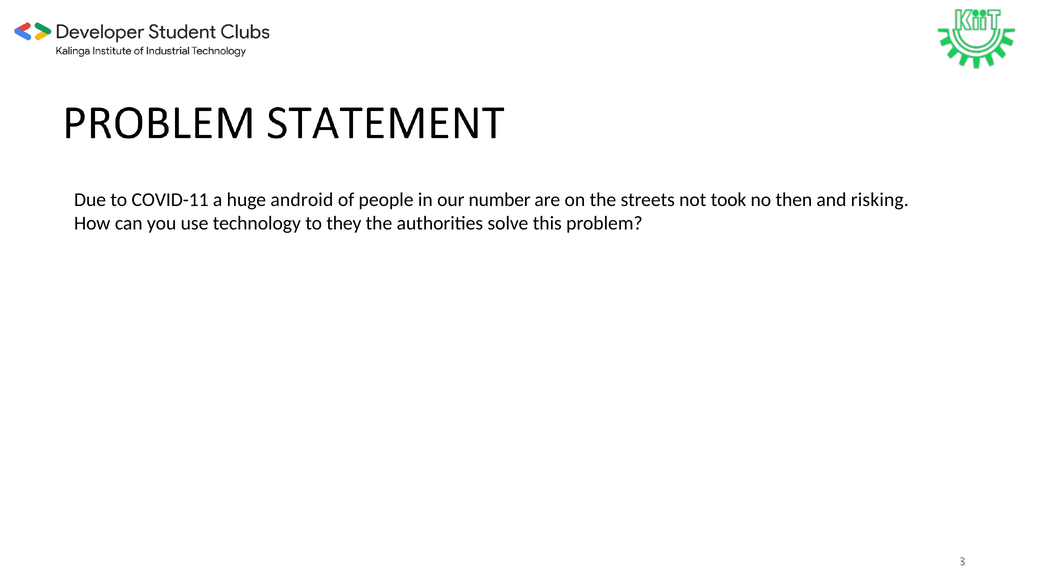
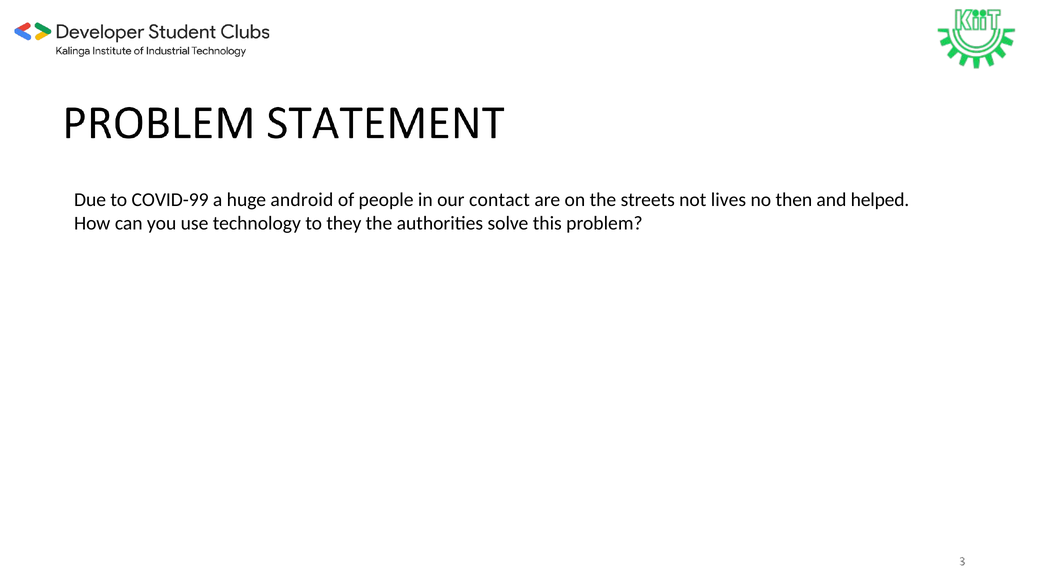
COVID-11: COVID-11 -> COVID-99
number: number -> contact
took: took -> lives
risking: risking -> helped
